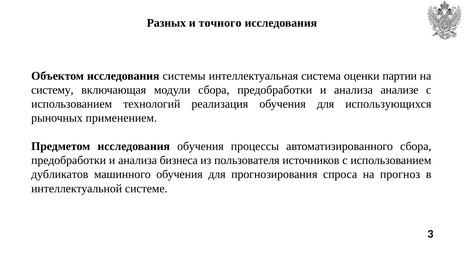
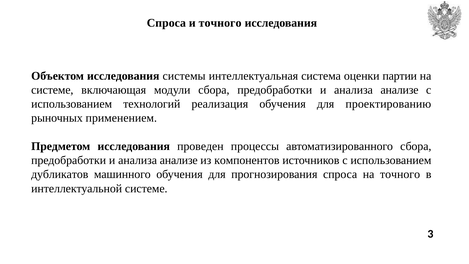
Разных at (166, 23): Разных -> Спроса
систему at (52, 90): систему -> системе
использующихся: использующихся -> проектированию
исследования обучения: обучения -> проведен
бизнеса at (179, 160): бизнеса -> анализе
пользователя: пользователя -> компонентов
на прогноз: прогноз -> точного
